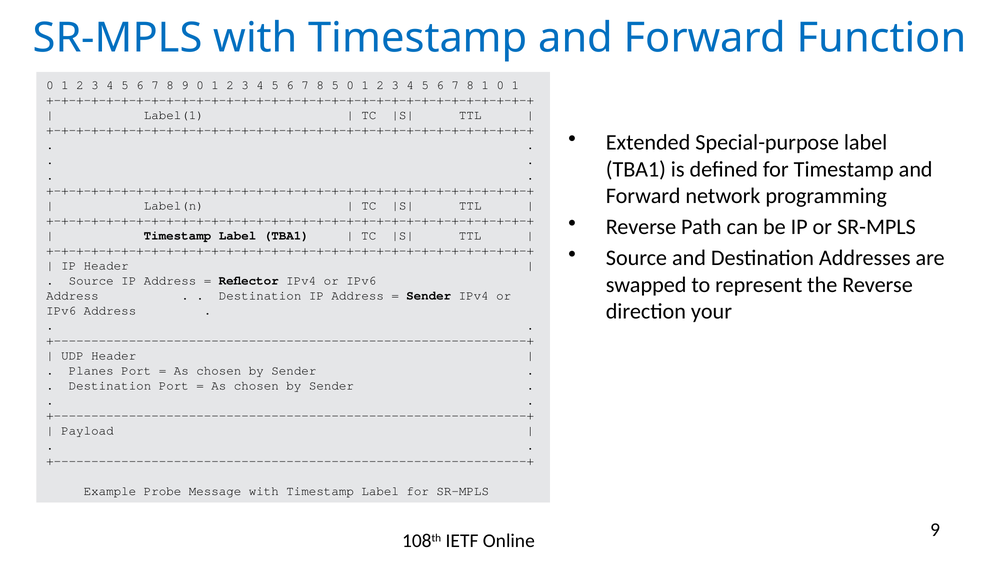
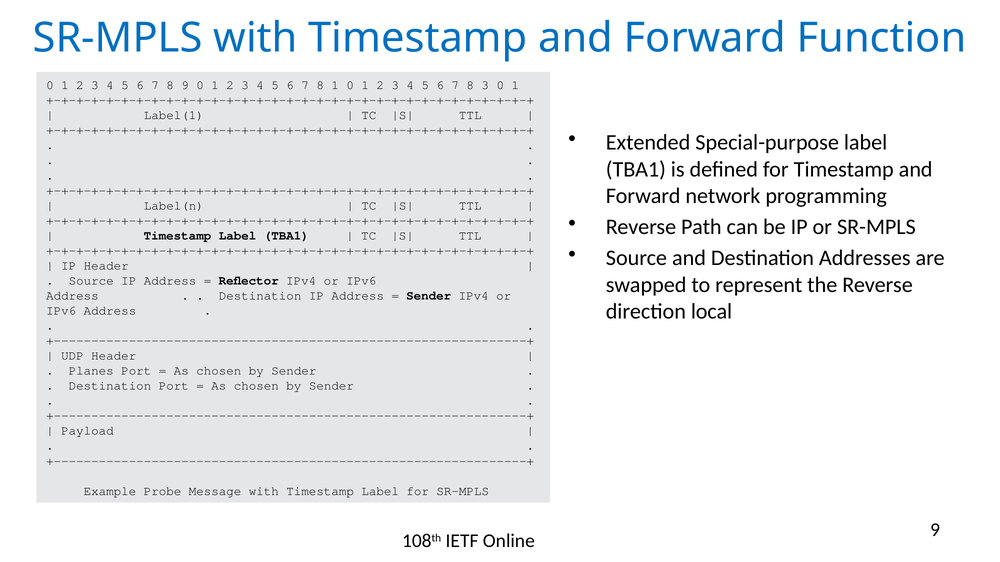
8 5: 5 -> 1
8 1: 1 -> 3
your: your -> local
